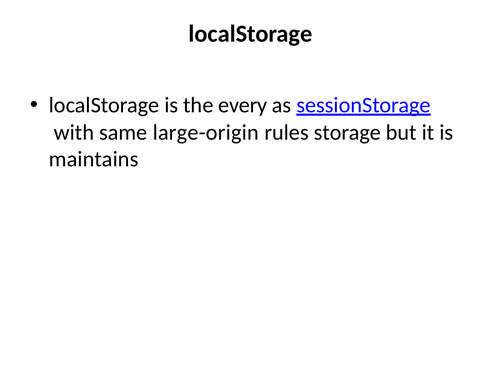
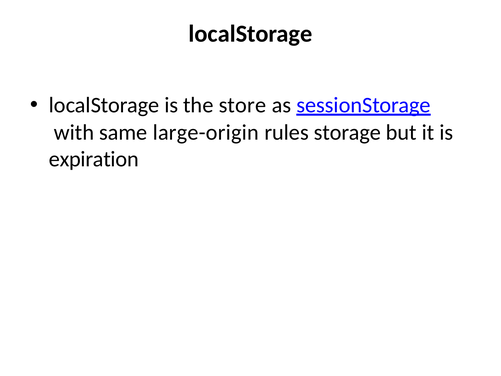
every: every -> store
maintains: maintains -> expiration
